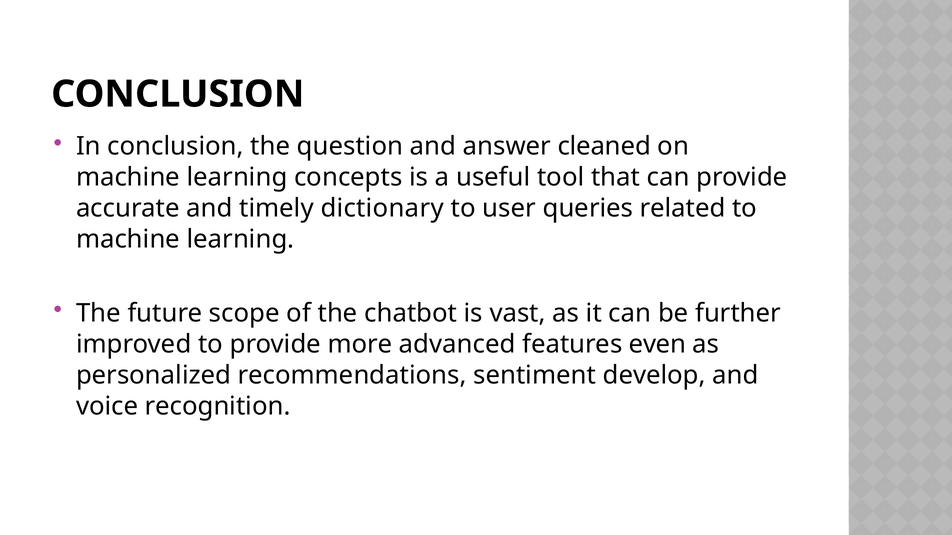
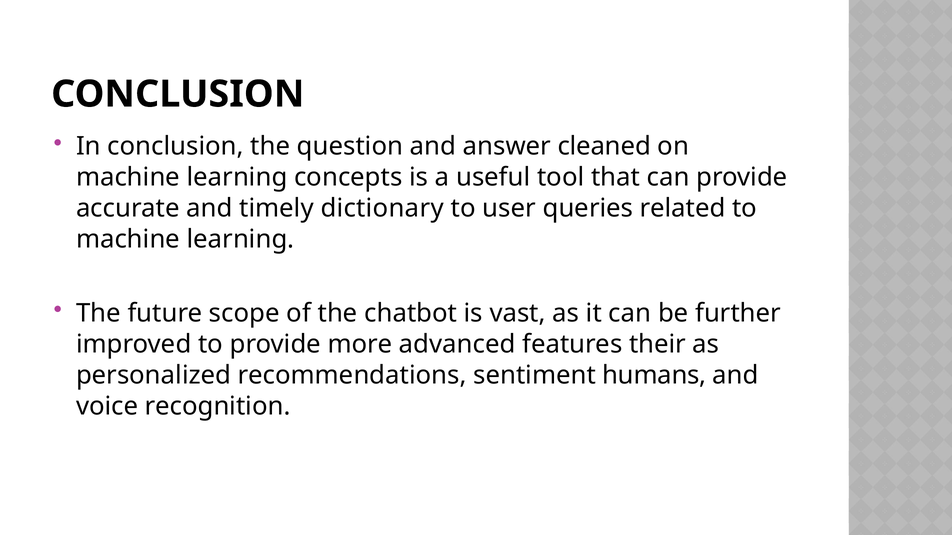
even: even -> their
develop: develop -> humans
